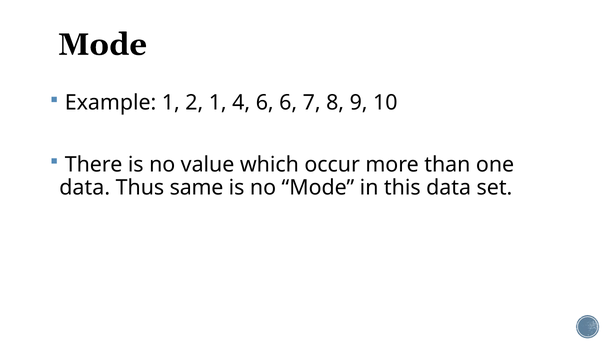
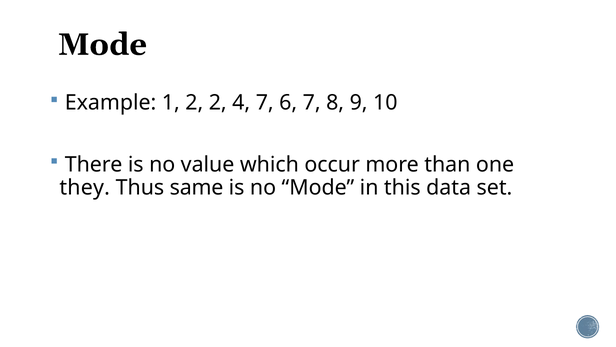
2 1: 1 -> 2
4 6: 6 -> 7
data at (85, 187): data -> they
